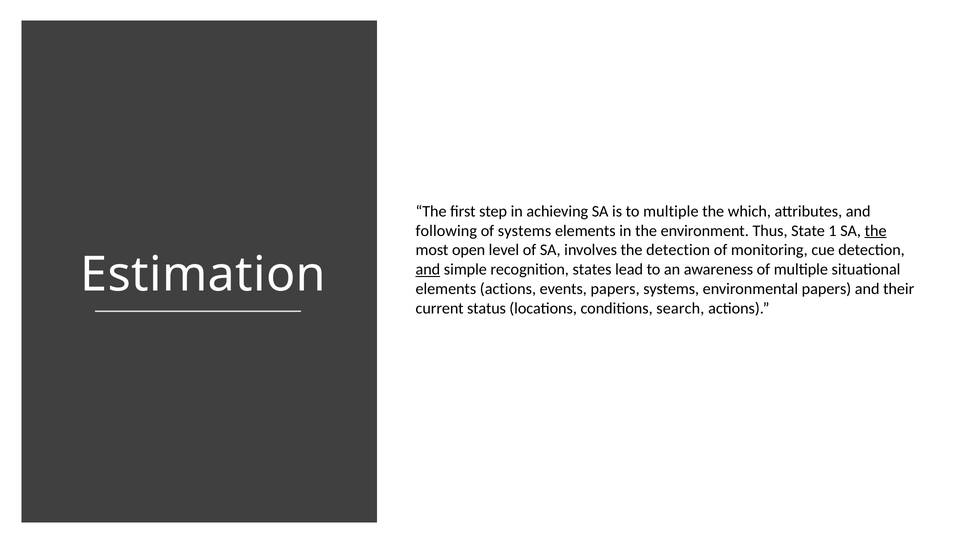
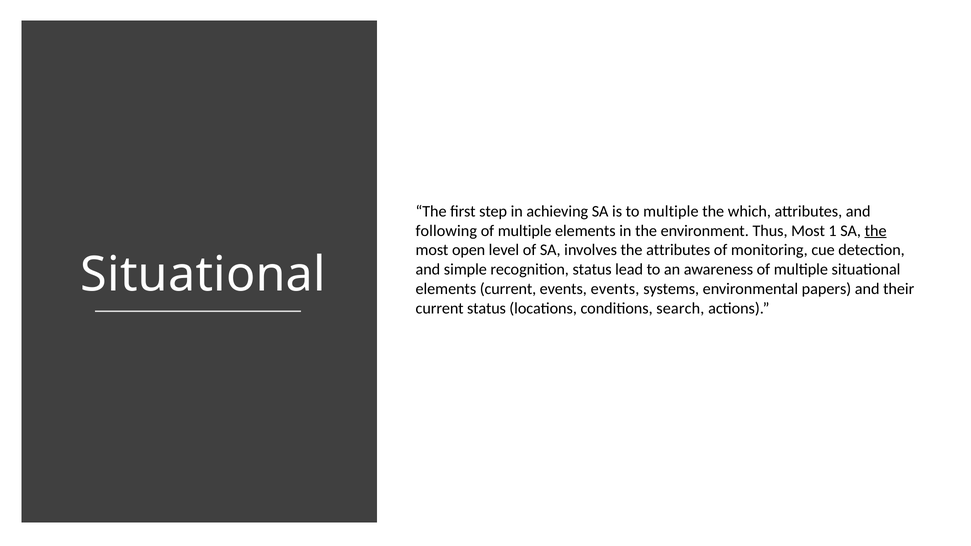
systems at (525, 231): systems -> multiple
Thus State: State -> Most
the detection: detection -> attributes
Estimation at (203, 275): Estimation -> Situational
and at (428, 270) underline: present -> none
recognition states: states -> status
elements actions: actions -> current
events papers: papers -> events
